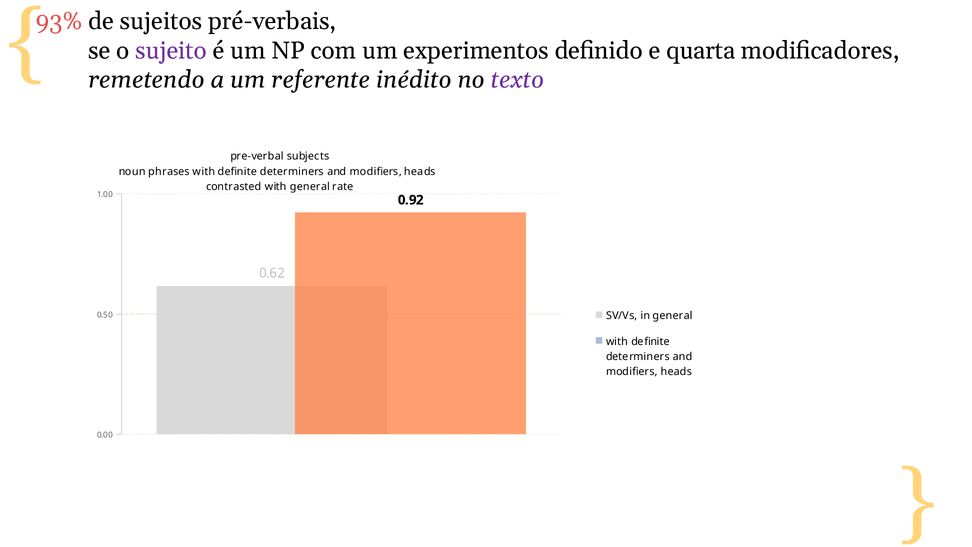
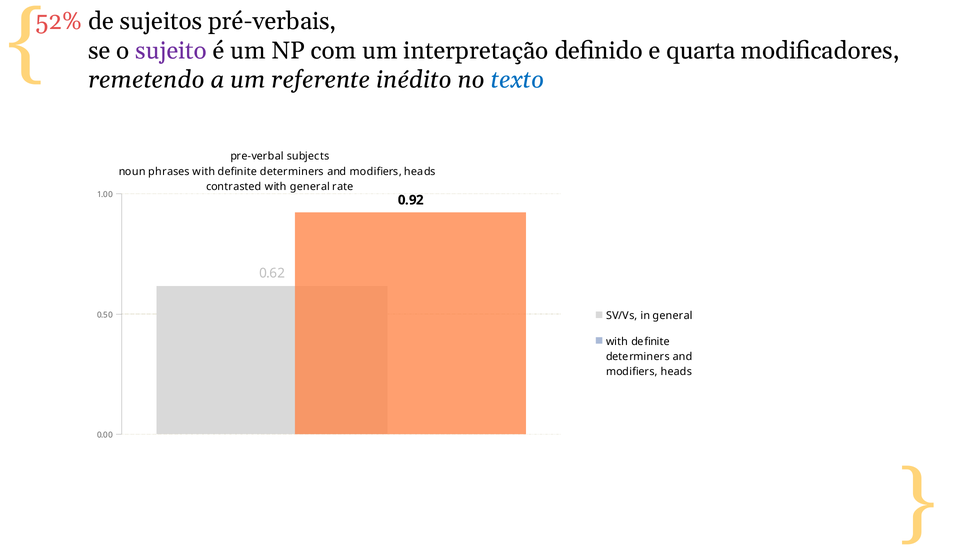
93%: 93% -> 52%
experimentos: experimentos -> interpretação
texto colour: purple -> blue
